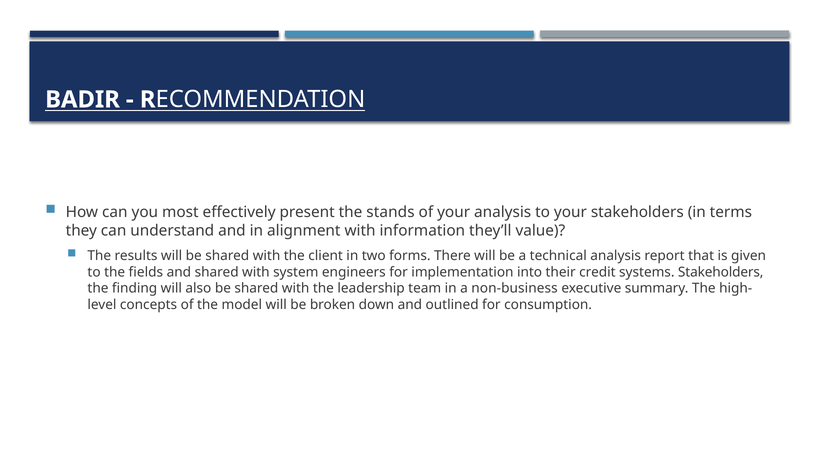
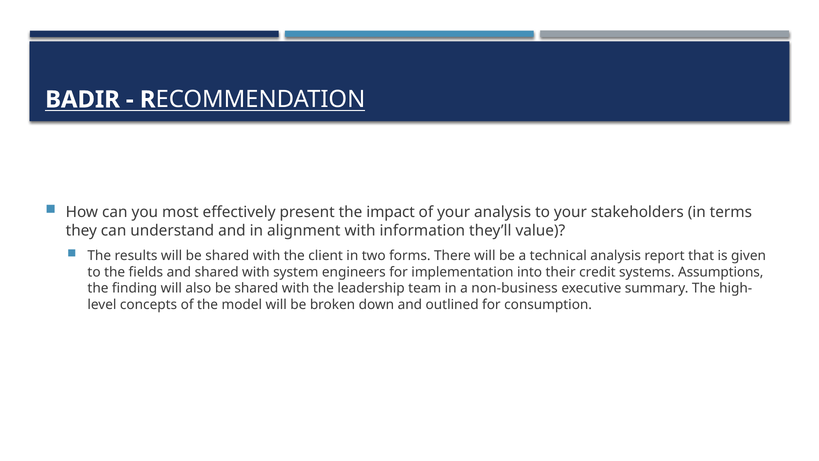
stands: stands -> impact
systems Stakeholders: Stakeholders -> Assumptions
